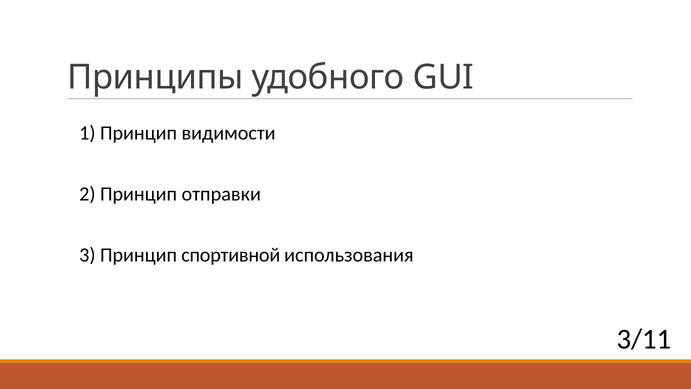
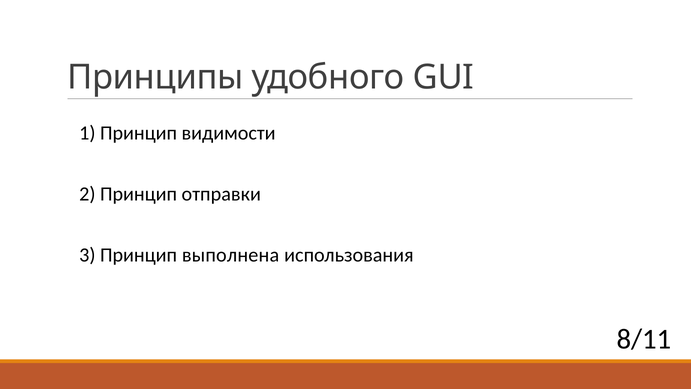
спортивной: спортивной -> выполнена
3/11: 3/11 -> 8/11
